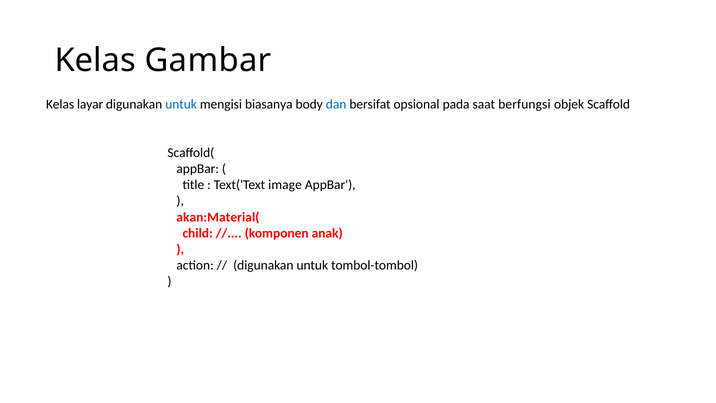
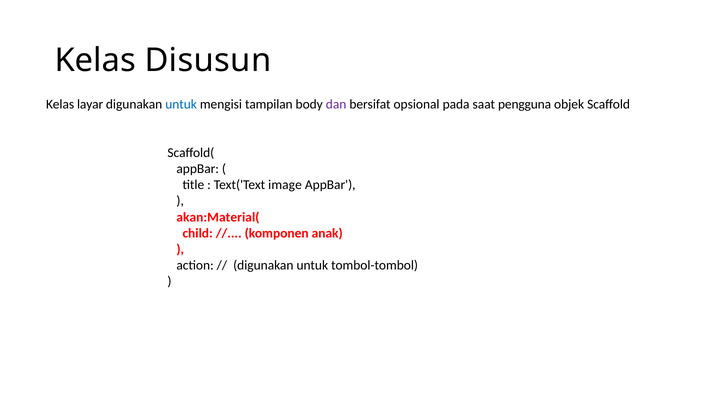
Gambar: Gambar -> Disusun
biasanya: biasanya -> tampilan
dan colour: blue -> purple
berfungsi: berfungsi -> pengguna
